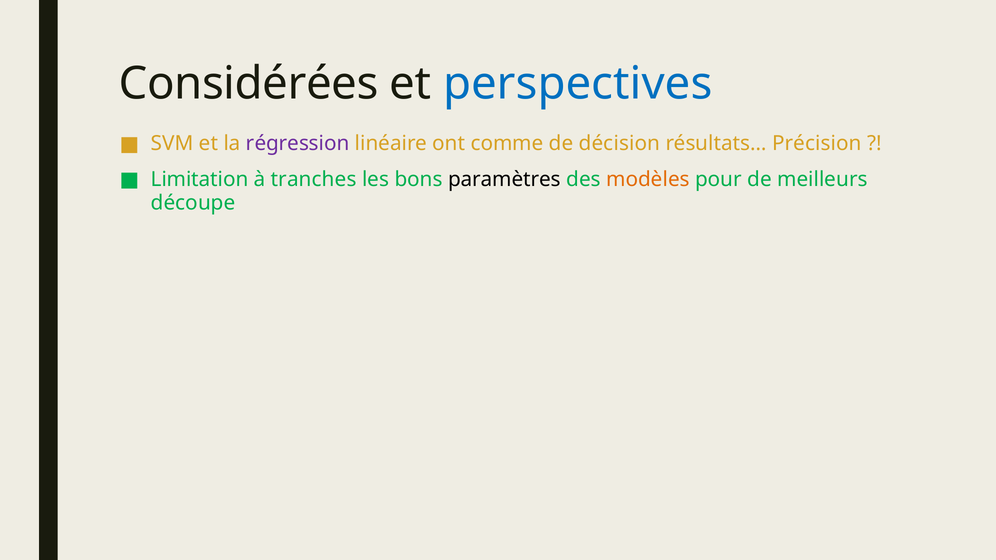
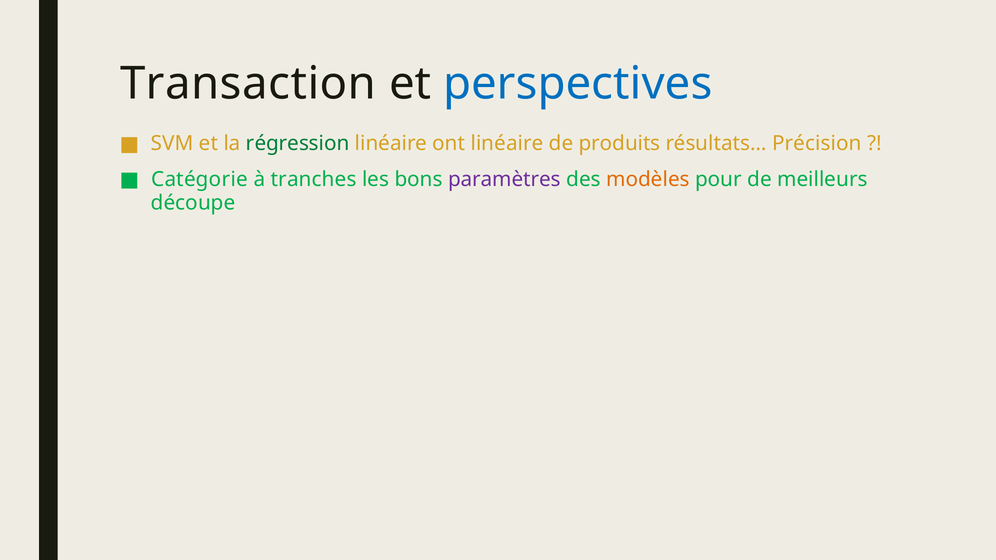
Considérées: Considérées -> Transaction
régression colour: purple -> green
ont comme: comme -> linéaire
décision: décision -> produits
Limitation: Limitation -> Catégorie
paramètres colour: black -> purple
